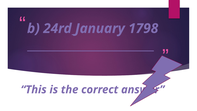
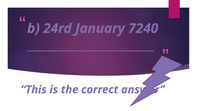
1798: 1798 -> 7240
